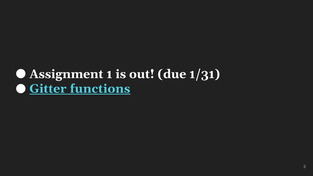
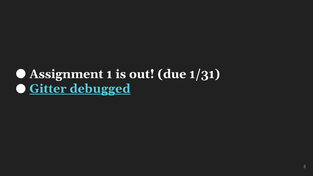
functions: functions -> debugged
